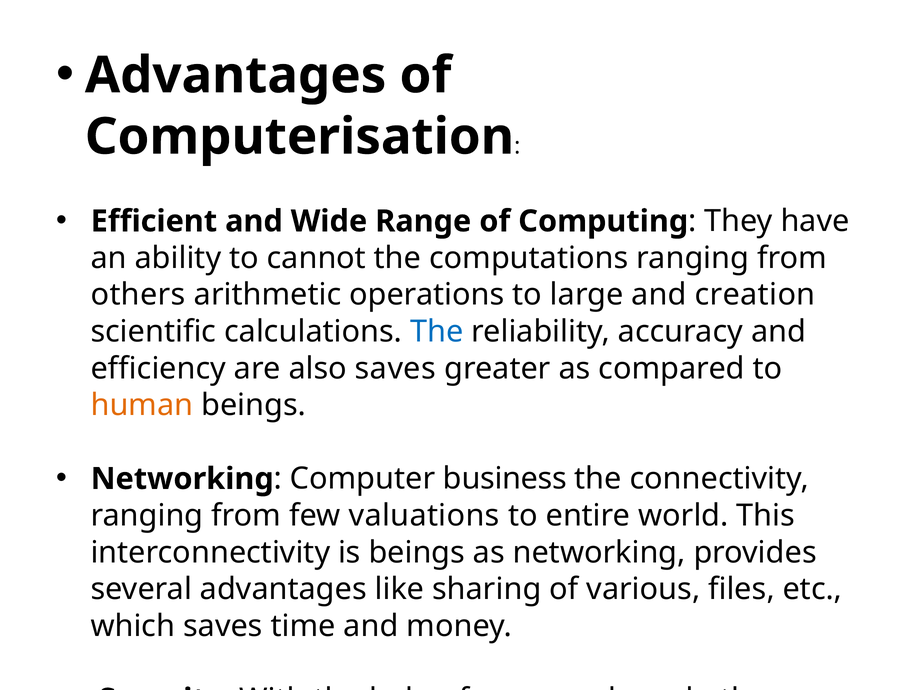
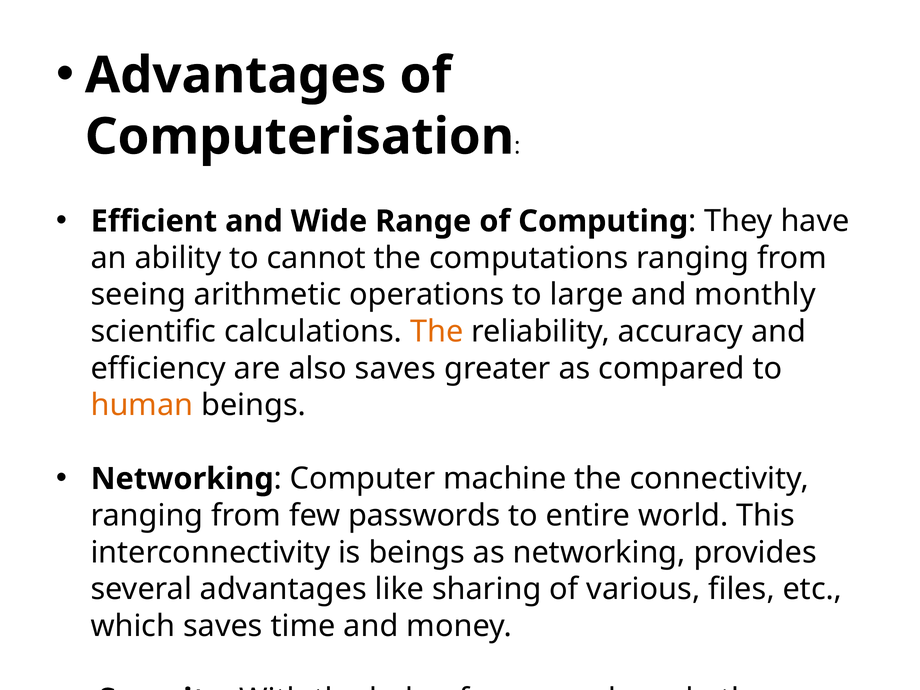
others at (138, 295): others -> seeing
creation: creation -> monthly
The at (437, 332) colour: blue -> orange
business: business -> machine
few valuations: valuations -> passwords
